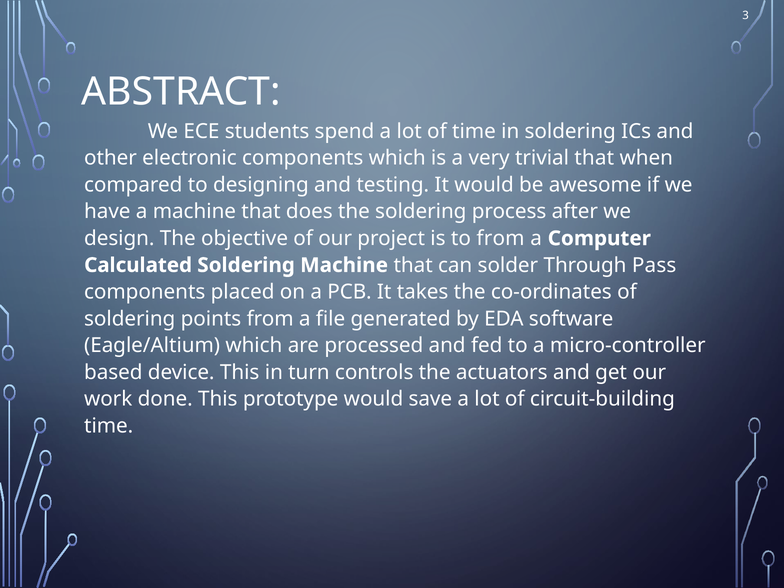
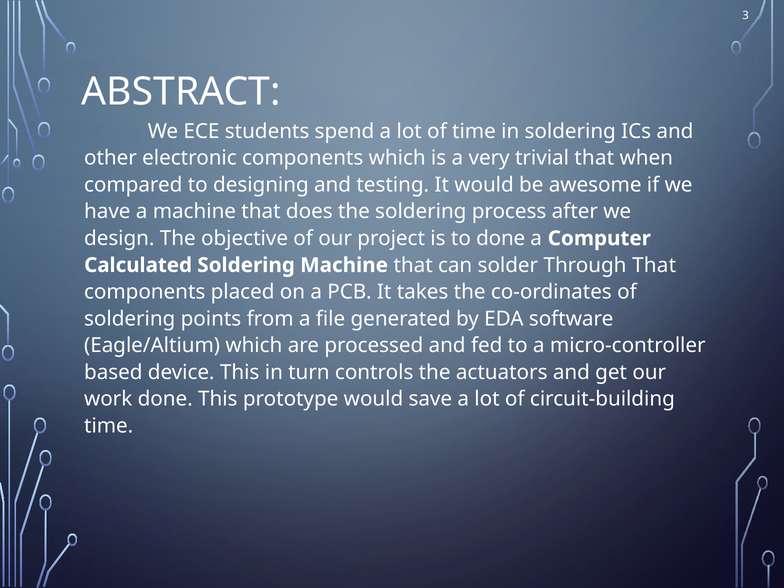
to from: from -> done
Through Pass: Pass -> That
